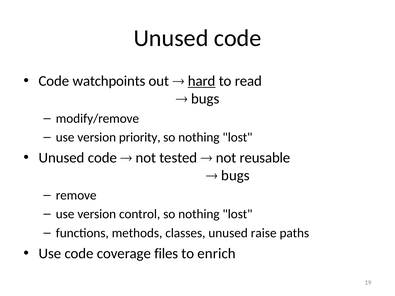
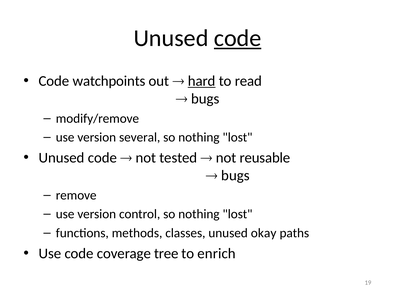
code at (238, 38) underline: none -> present
priority: priority -> several
raise: raise -> okay
files: files -> tree
